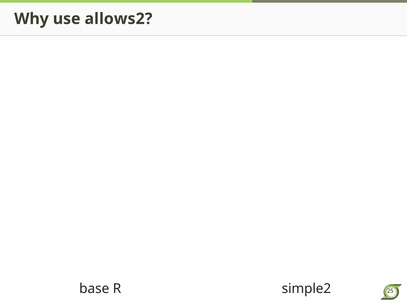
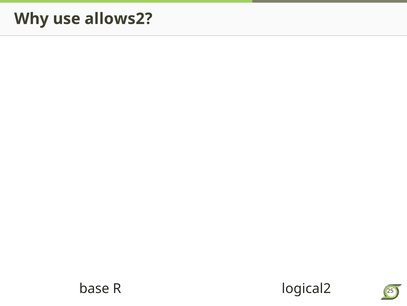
simple2: simple2 -> logical2
